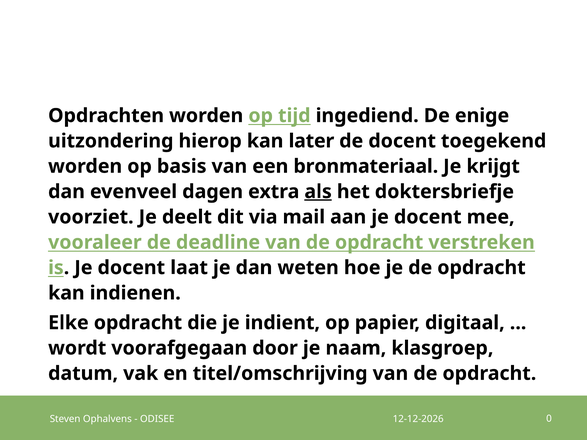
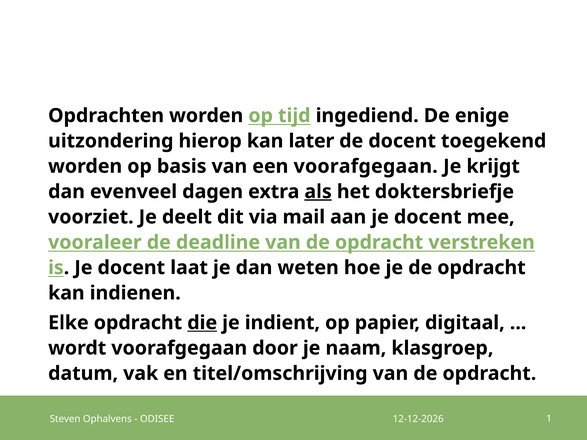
een bronmateriaal: bronmateriaal -> voorafgegaan
die underline: none -> present
0: 0 -> 1
